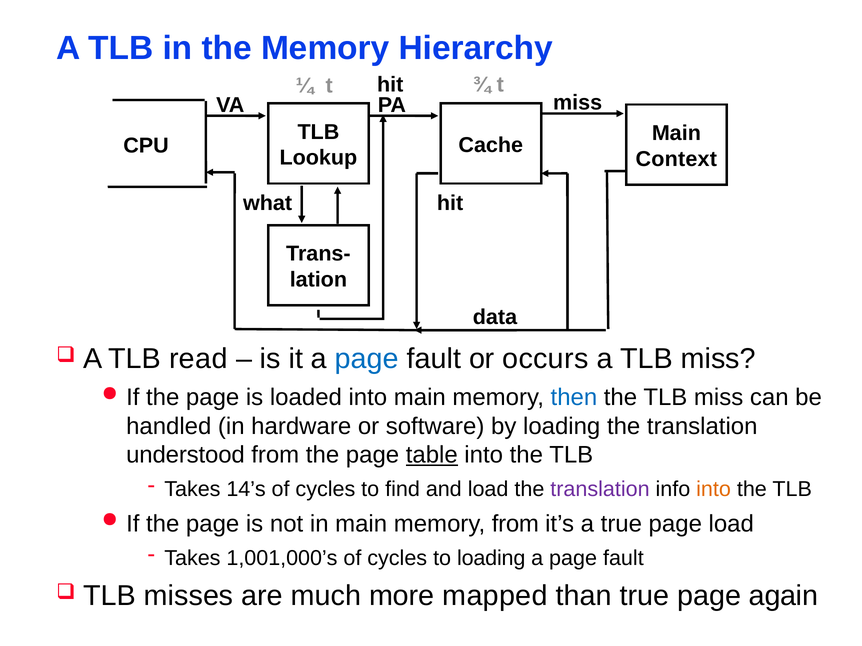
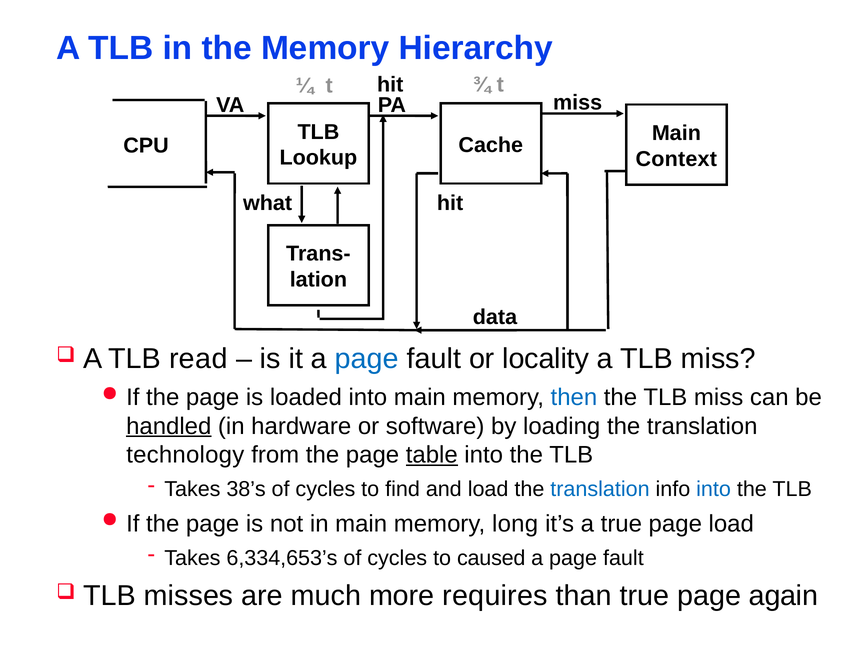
occurs: occurs -> locality
handled underline: none -> present
understood: understood -> technology
14’s: 14’s -> 38’s
translation at (600, 490) colour: purple -> blue
into at (714, 490) colour: orange -> blue
memory from: from -> long
1,001,000’s: 1,001,000’s -> 6,334,653’s
to loading: loading -> caused
mapped: mapped -> requires
